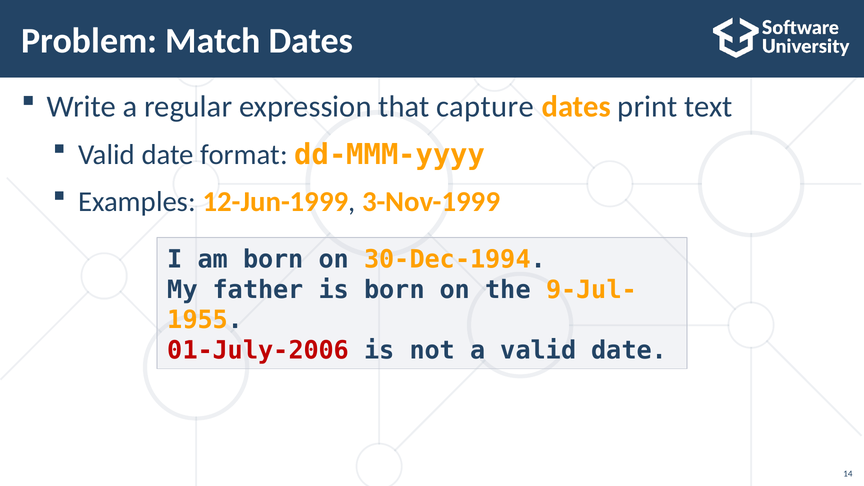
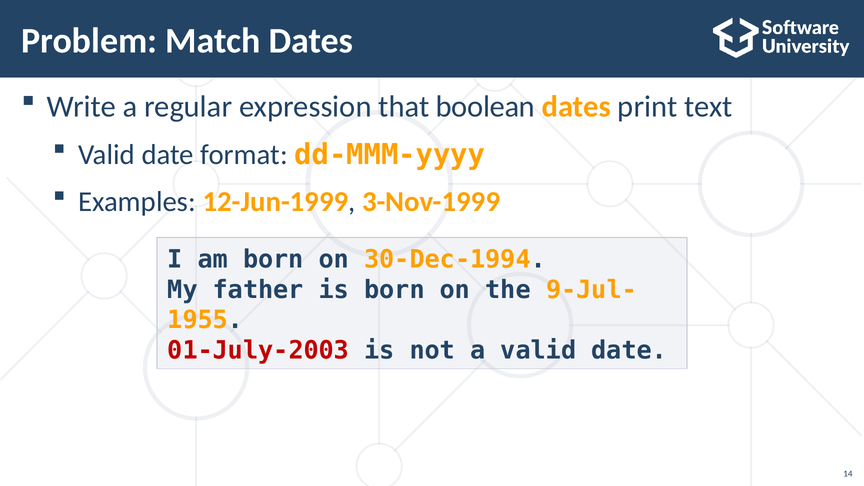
capture: capture -> boolean
01-July-2006: 01-July-2006 -> 01-July-2003
